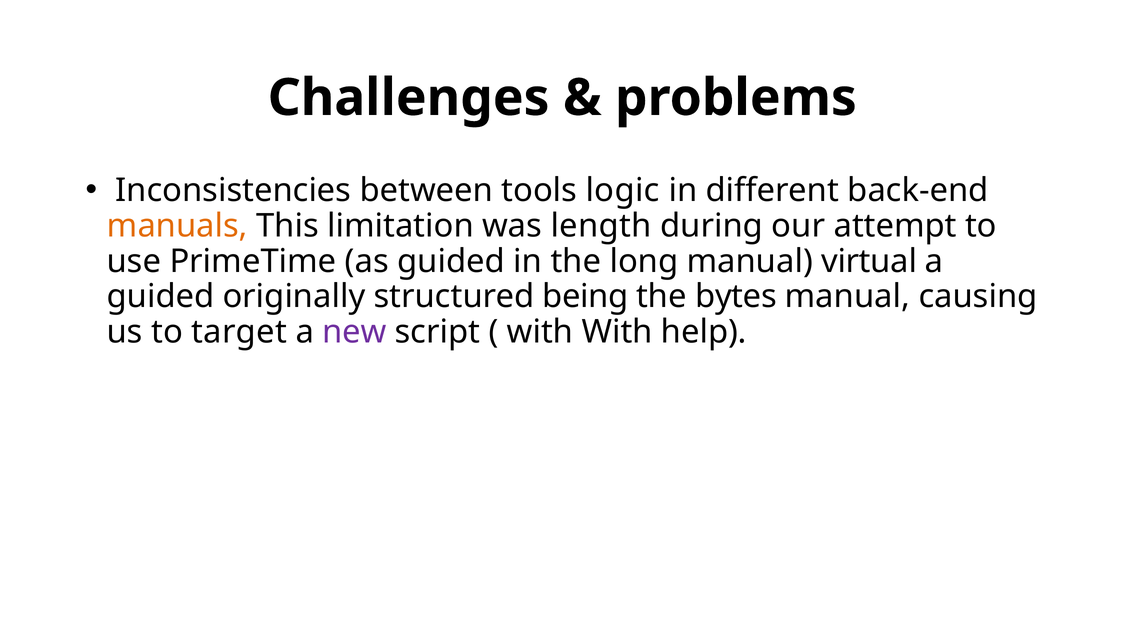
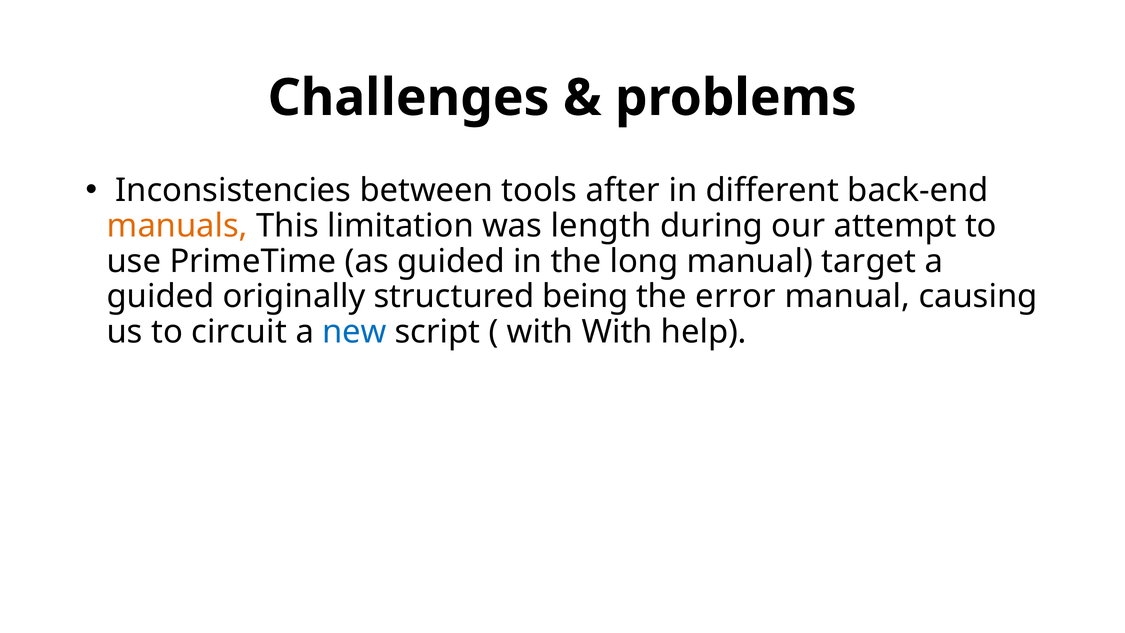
logic: logic -> after
virtual: virtual -> target
bytes: bytes -> error
target: target -> circuit
new colour: purple -> blue
